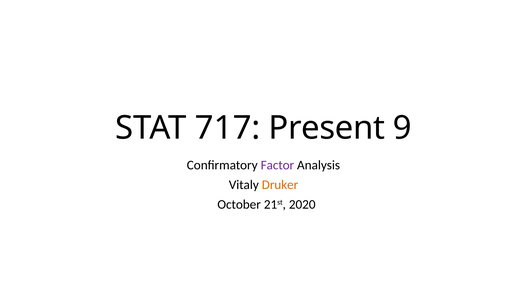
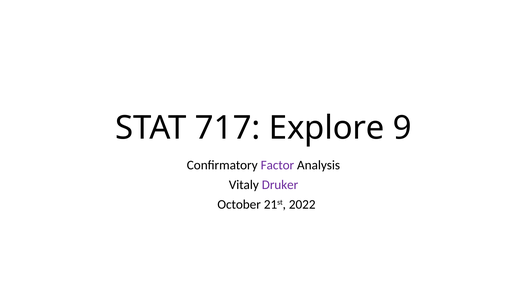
Present: Present -> Explore
Druker colour: orange -> purple
2020: 2020 -> 2022
